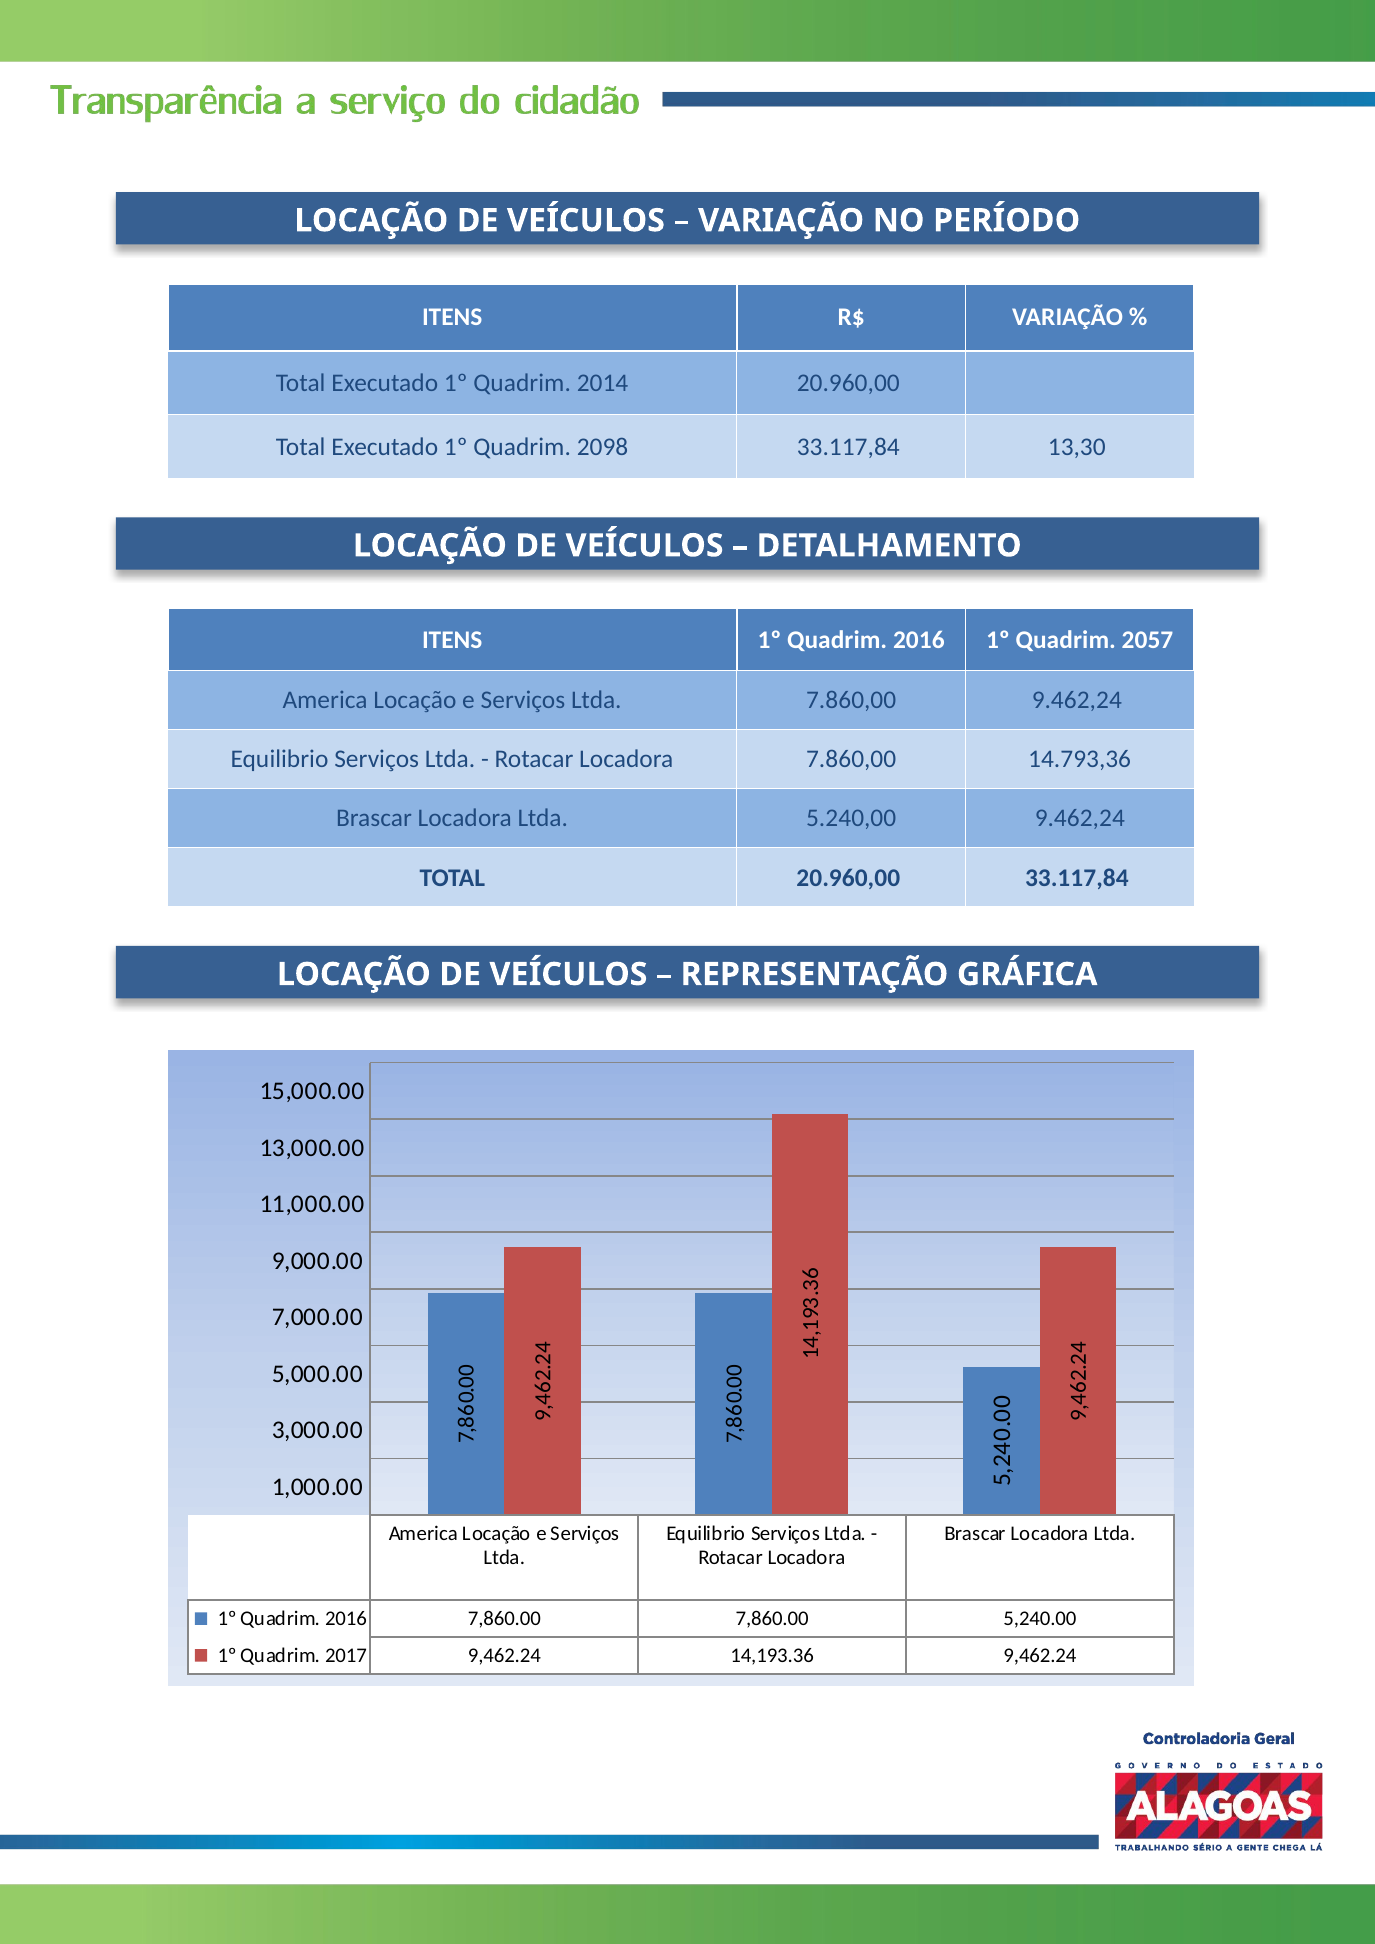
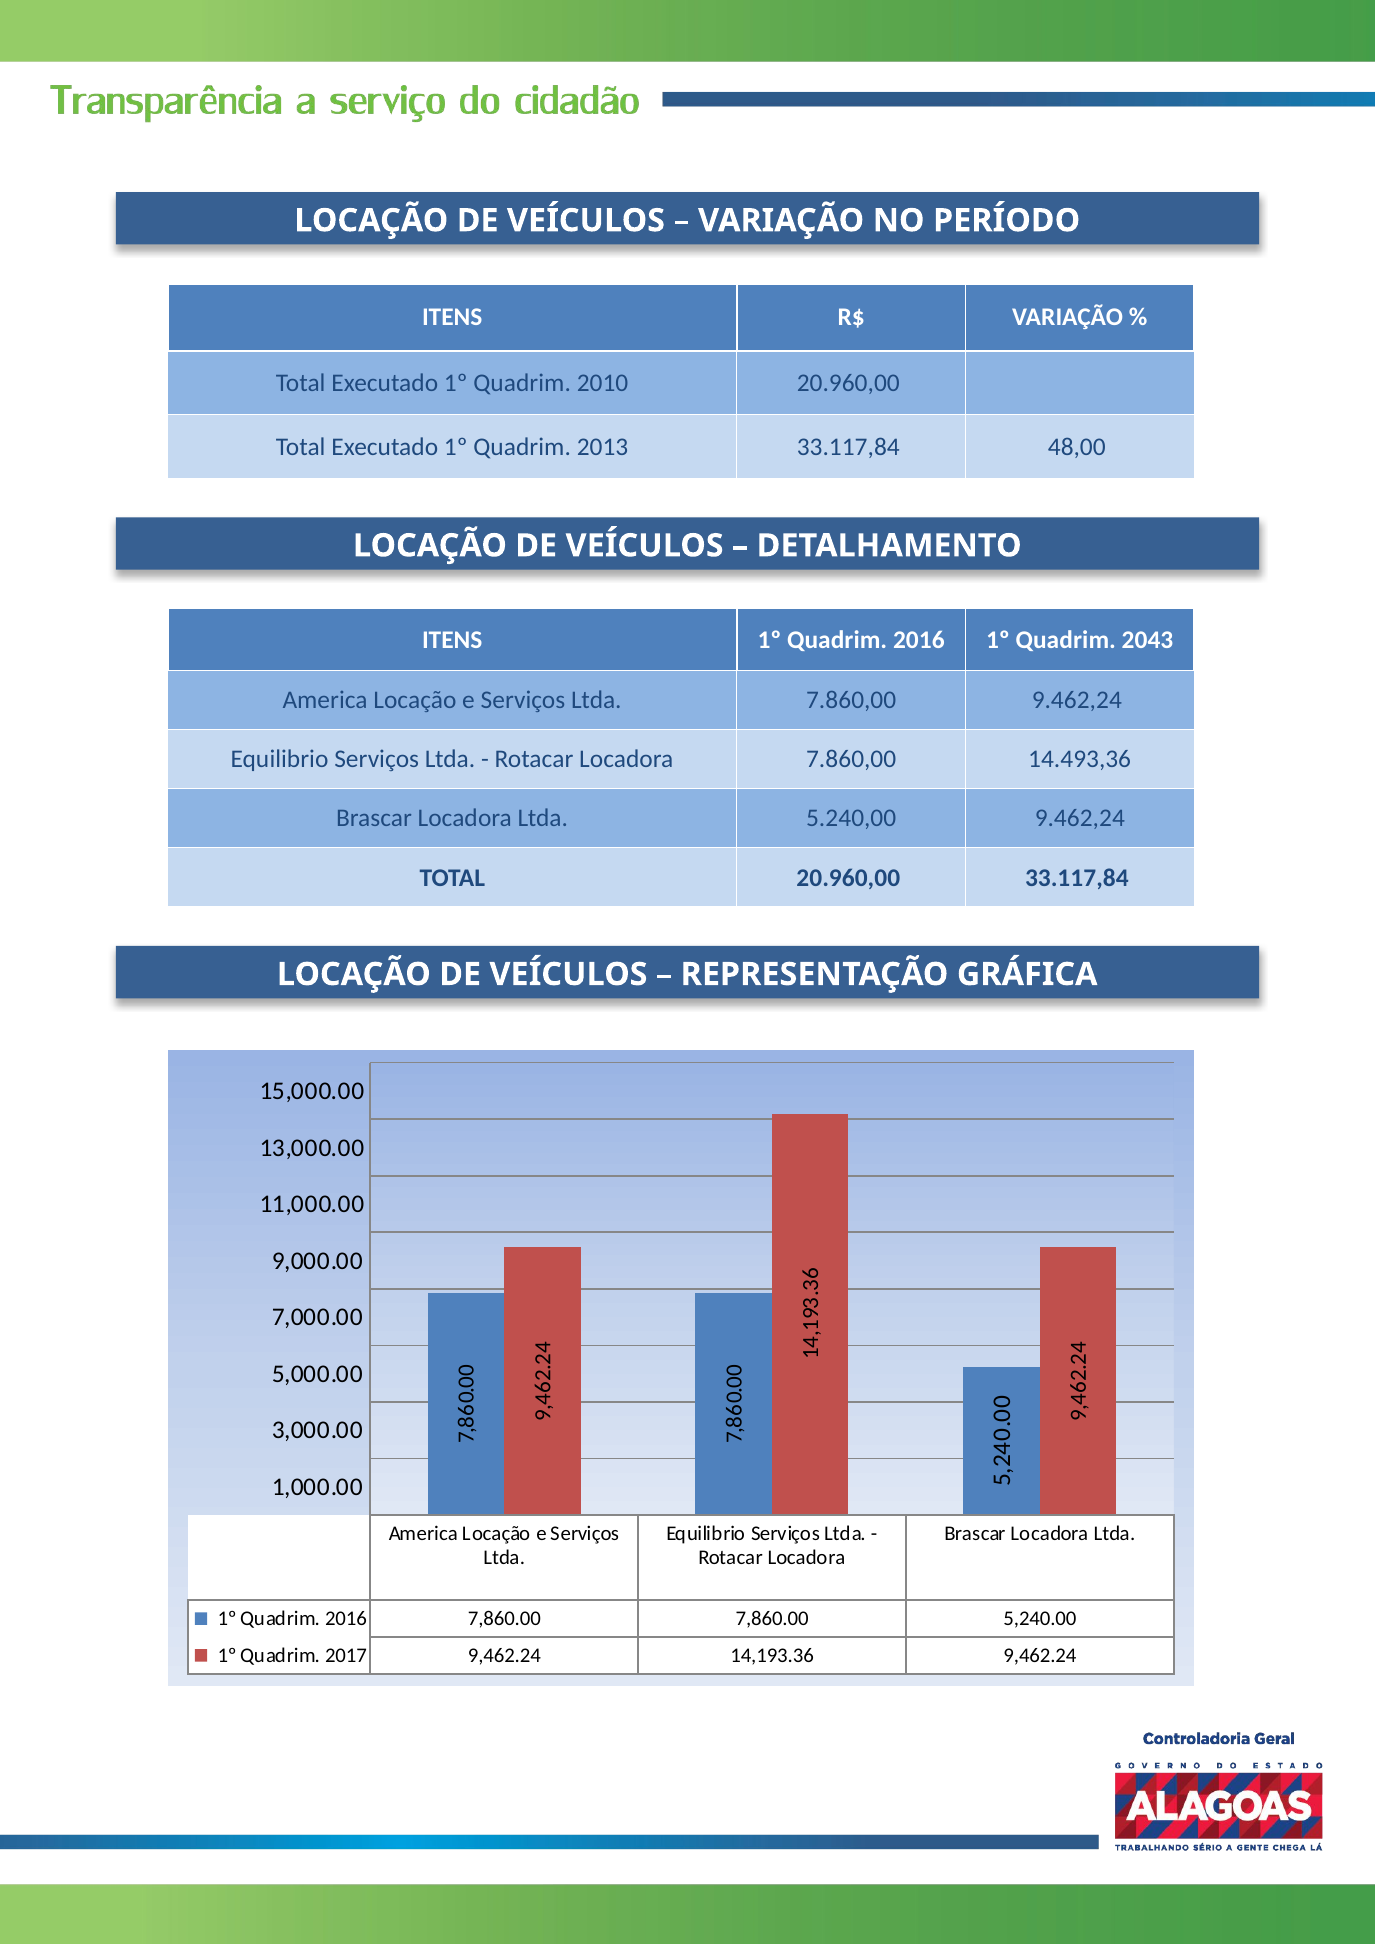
2014: 2014 -> 2010
2098: 2098 -> 2013
13,30: 13,30 -> 48,00
2057: 2057 -> 2043
14.793,36: 14.793,36 -> 14.493,36
